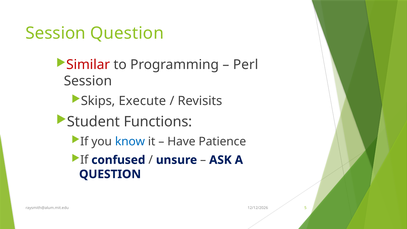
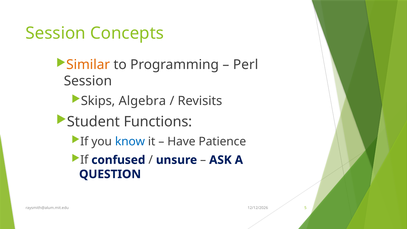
Session Question: Question -> Concepts
Similar colour: red -> orange
Execute: Execute -> Algebra
